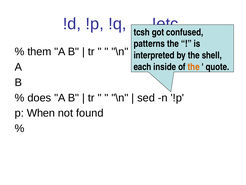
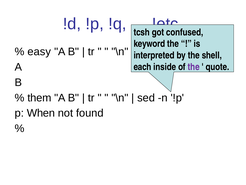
patterns: patterns -> keyword
them: them -> easy
the at (194, 67) colour: orange -> purple
does: does -> them
